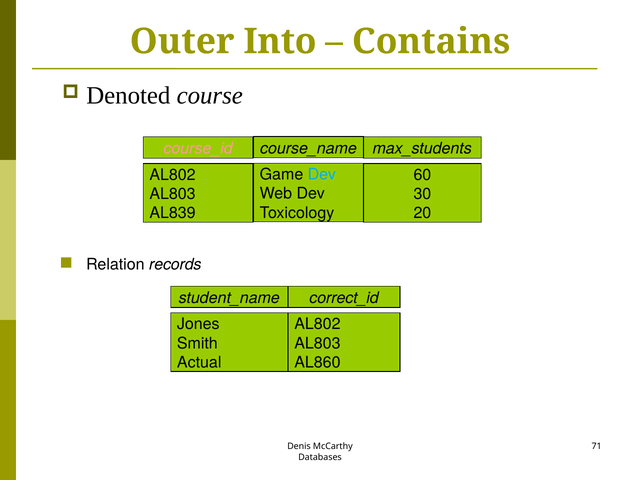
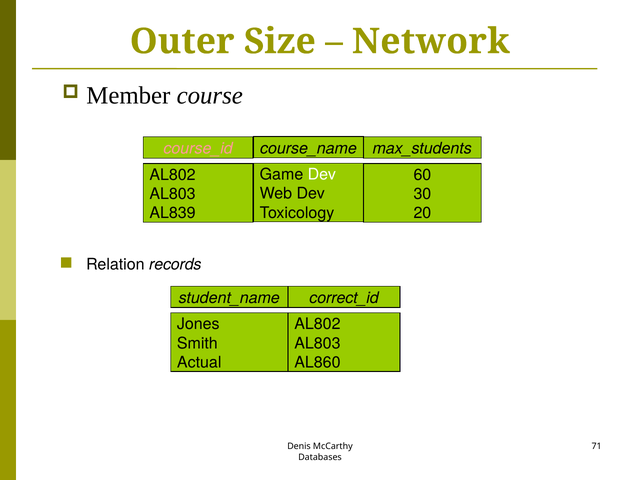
Into: Into -> Size
Contains: Contains -> Network
Denoted: Denoted -> Member
Dev at (322, 174) colour: light blue -> white
